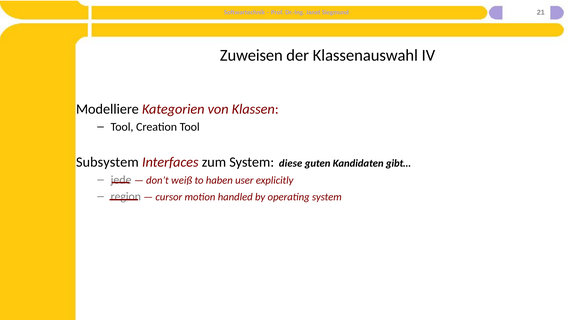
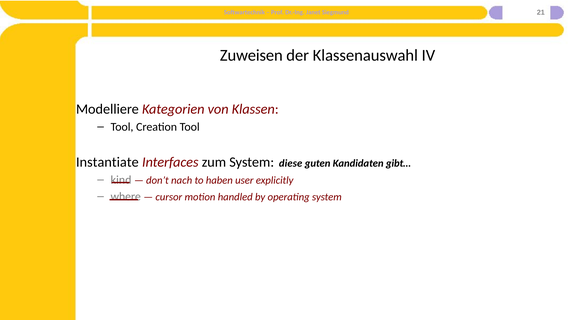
Subsystem: Subsystem -> Instantiate
jede: jede -> kind
weiß: weiß -> nach
region: region -> where
